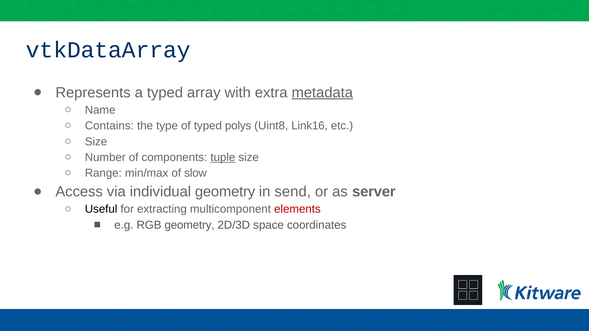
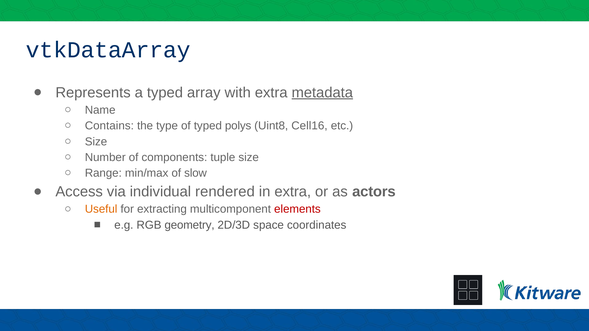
Link16: Link16 -> Cell16
tuple underline: present -> none
individual geometry: geometry -> rendered
in send: send -> extra
server: server -> actors
Useful colour: black -> orange
